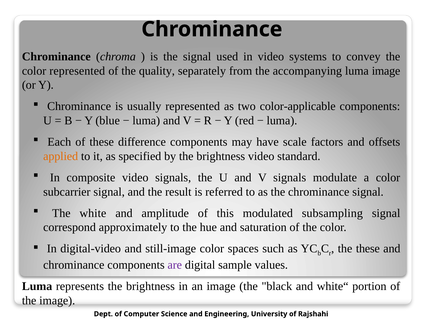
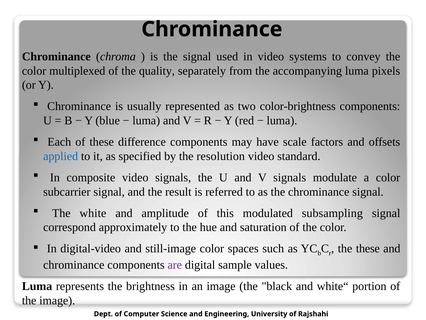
color represented: represented -> multiplexed
luma image: image -> pixels
color-applicable: color-applicable -> color-brightness
applied colour: orange -> blue
by the brightness: brightness -> resolution
